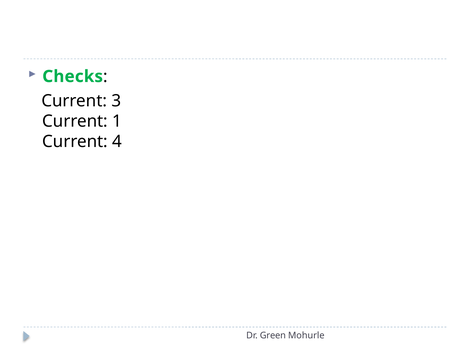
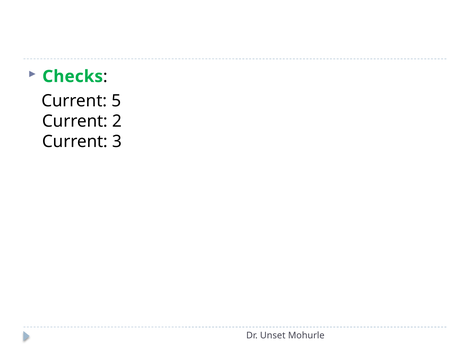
3: 3 -> 5
1: 1 -> 2
4: 4 -> 3
Green: Green -> Unset
